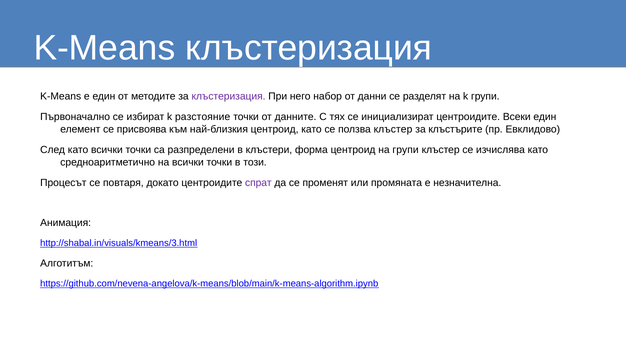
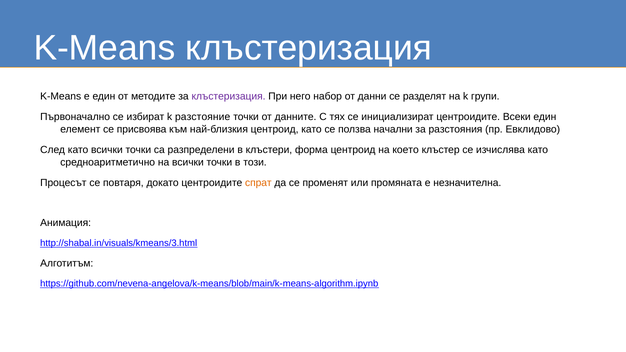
ползва клъстер: клъстер -> начални
клъстърите: клъстърите -> разстояния
на групи: групи -> което
спрат colour: purple -> orange
